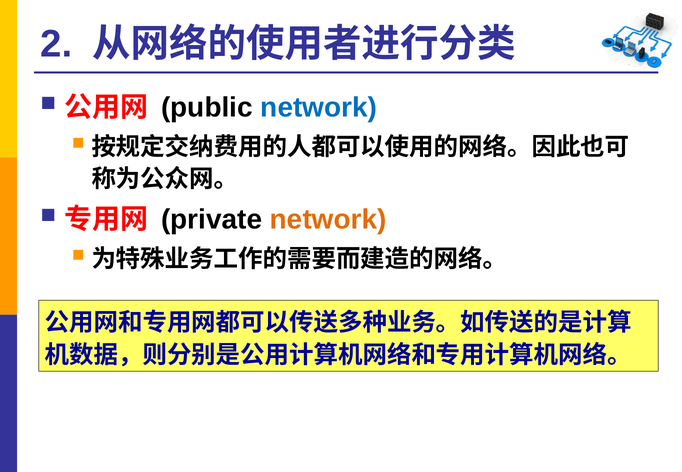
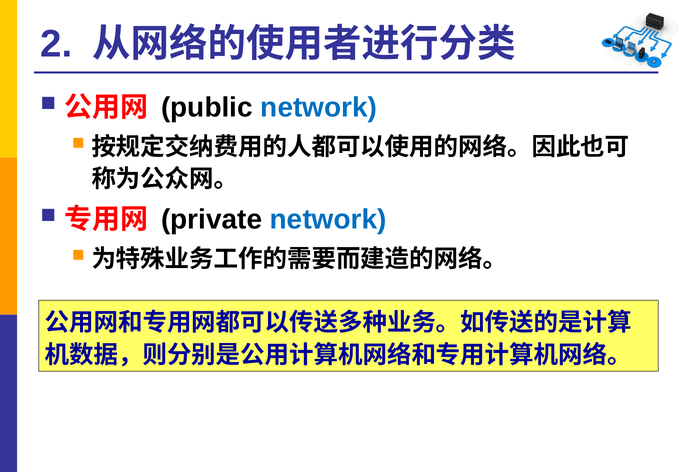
network at (328, 220) colour: orange -> blue
